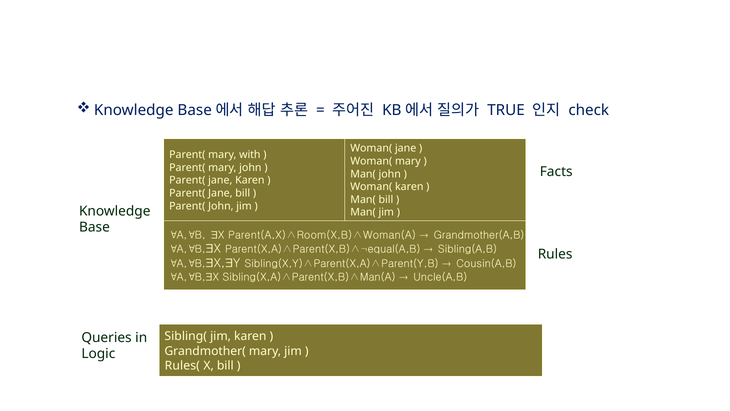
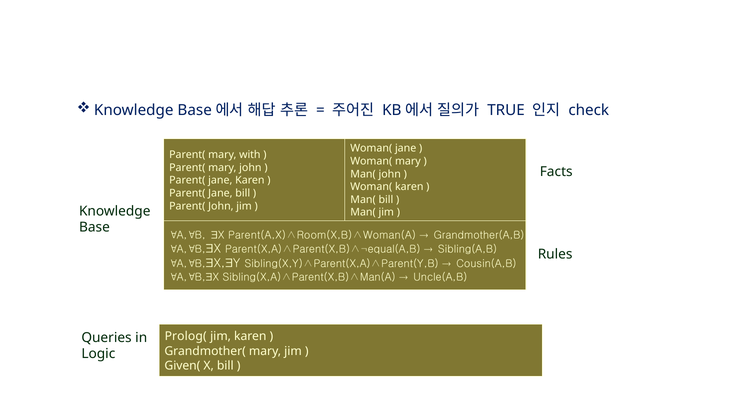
Sibling(: Sibling( -> Prolog(
Rules(: Rules( -> Given(
